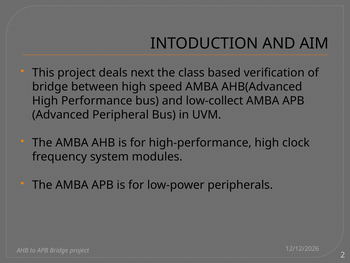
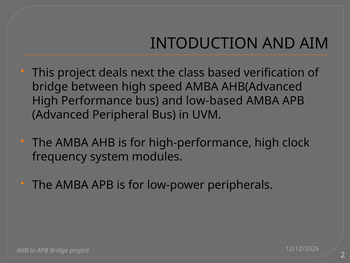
low-collect: low-collect -> low-based
